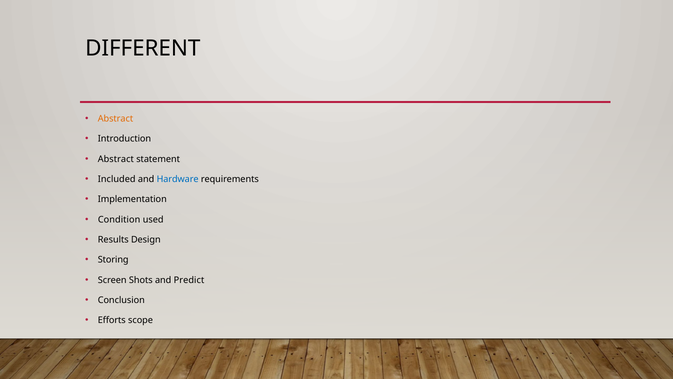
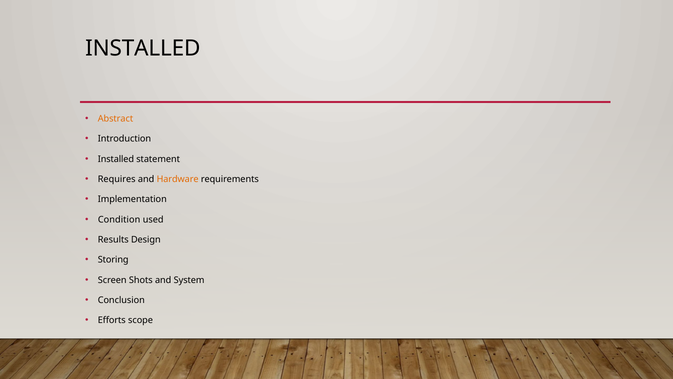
DIFFERENT at (143, 48): DIFFERENT -> INSTALLED
Abstract at (116, 159): Abstract -> Installed
Included: Included -> Requires
Hardware colour: blue -> orange
Predict: Predict -> System
